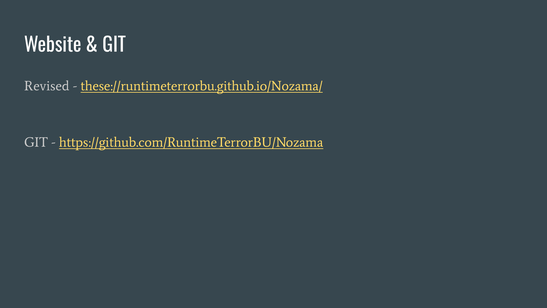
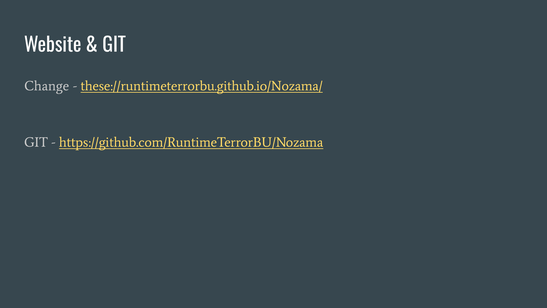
Revised: Revised -> Change
